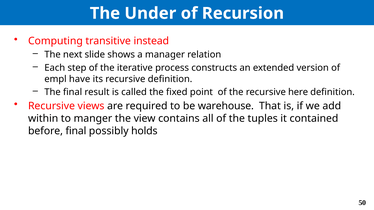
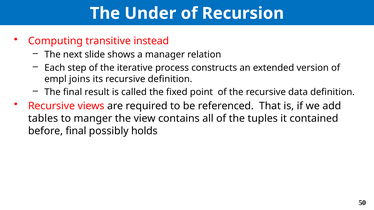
have: have -> joins
here: here -> data
warehouse: warehouse -> referenced
within: within -> tables
